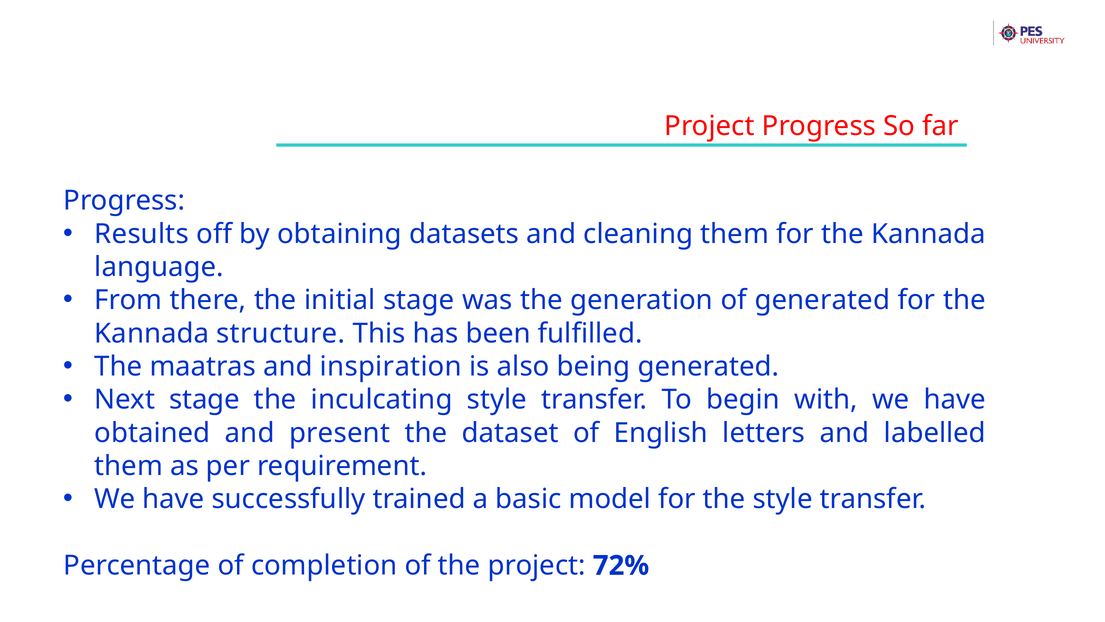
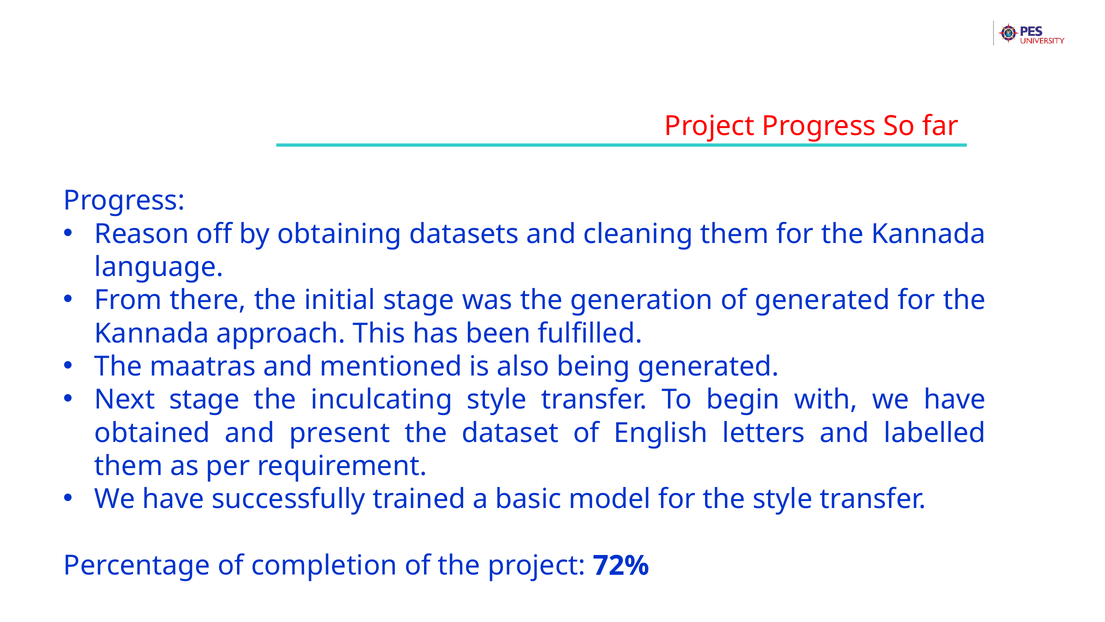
Results: Results -> Reason
structure: structure -> approach
inspiration: inspiration -> mentioned
